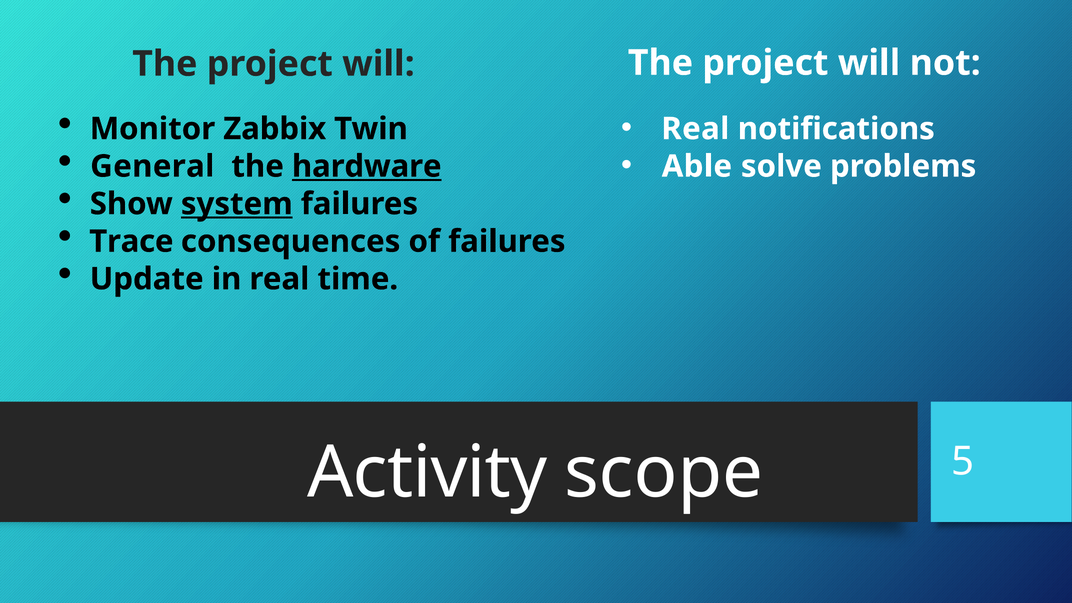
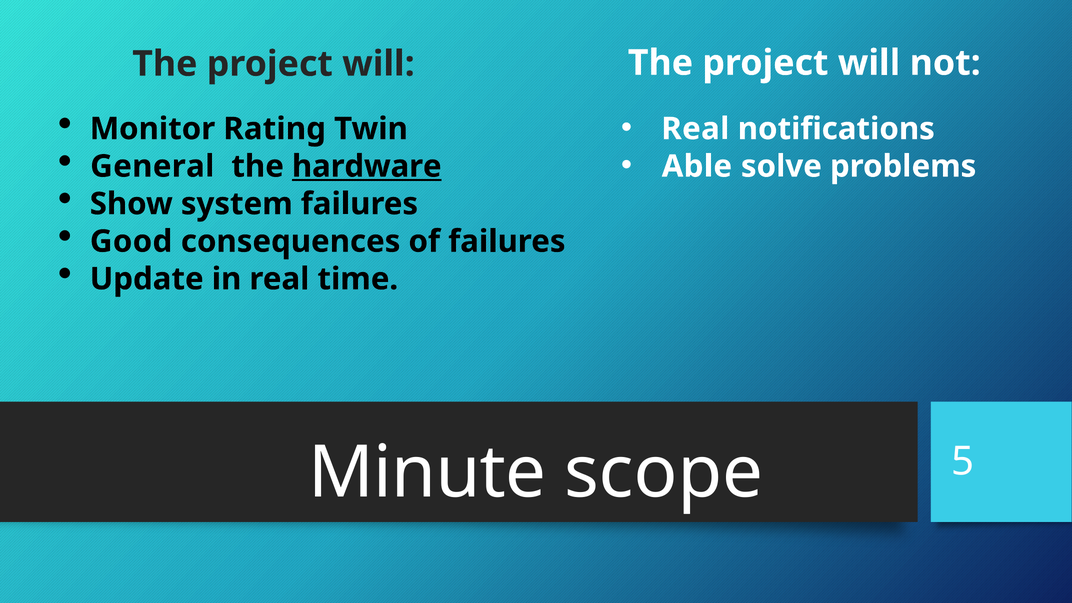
Zabbix: Zabbix -> Rating
system underline: present -> none
Trace: Trace -> Good
Activity: Activity -> Minute
